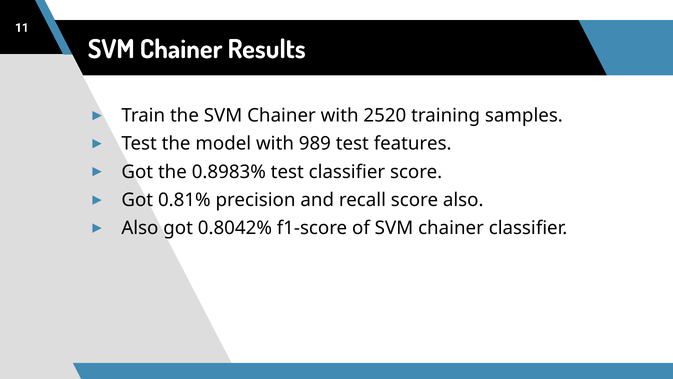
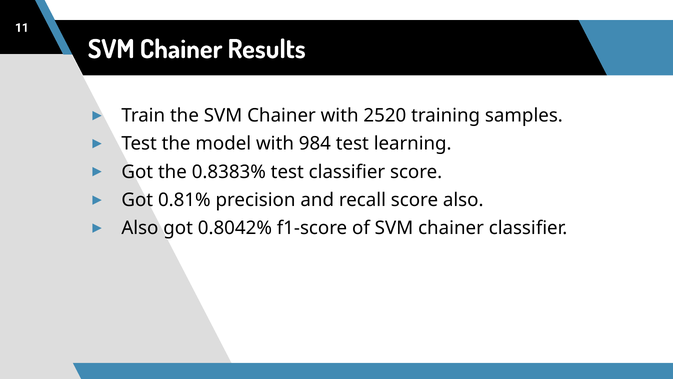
989: 989 -> 984
features: features -> learning
0.8983%: 0.8983% -> 0.8383%
